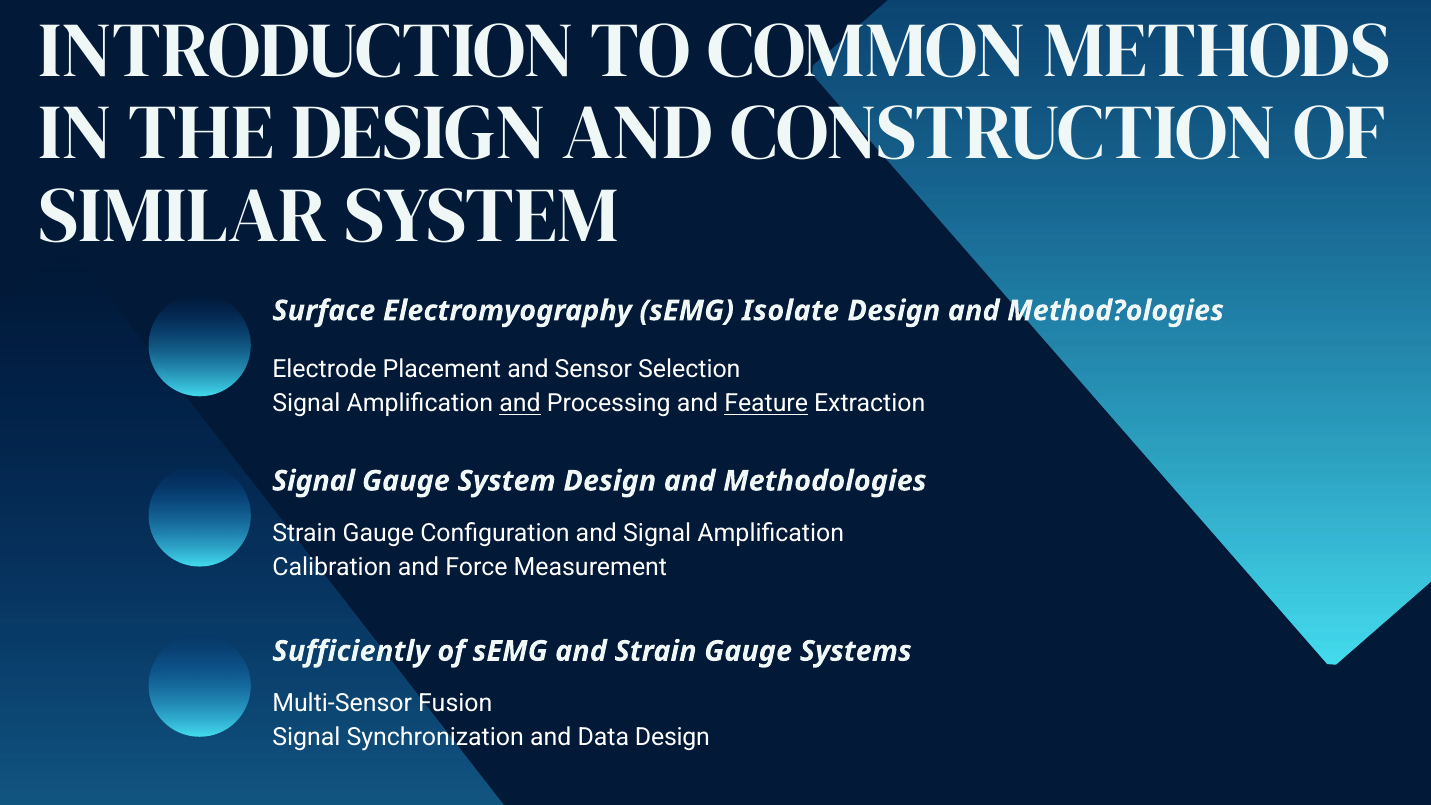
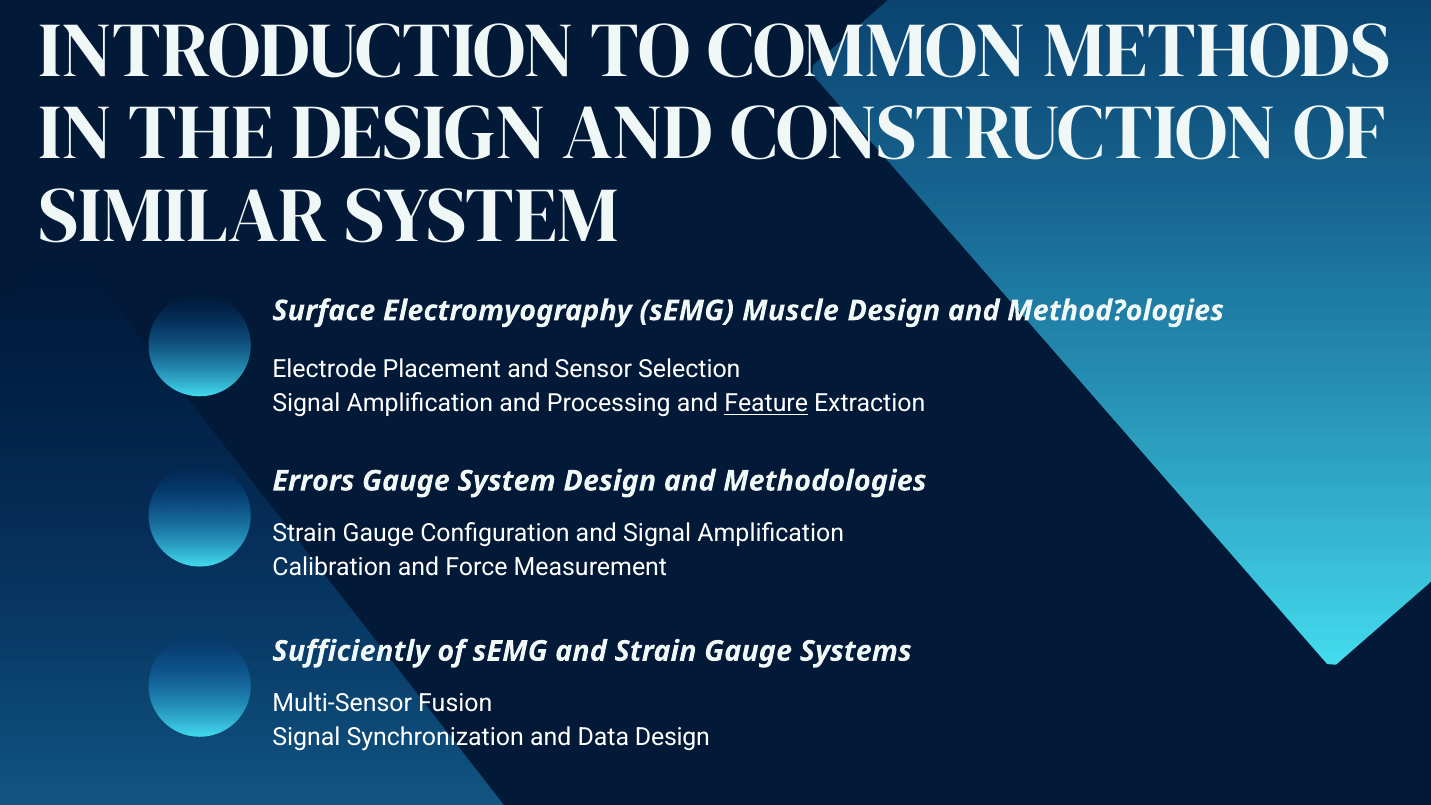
Isolate: Isolate -> Muscle
and at (520, 404) underline: present -> none
Signal at (314, 481): Signal -> Errors
